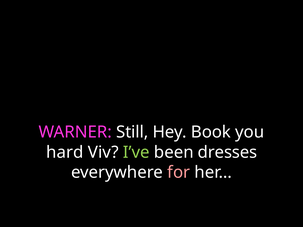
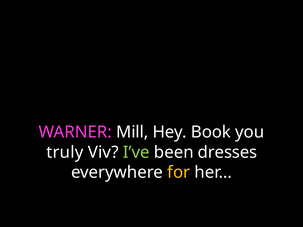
Still: Still -> Mill
hard: hard -> truly
for colour: pink -> yellow
